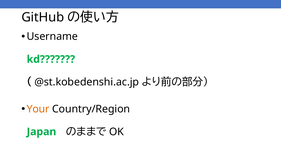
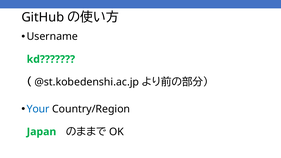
Your colour: orange -> blue
